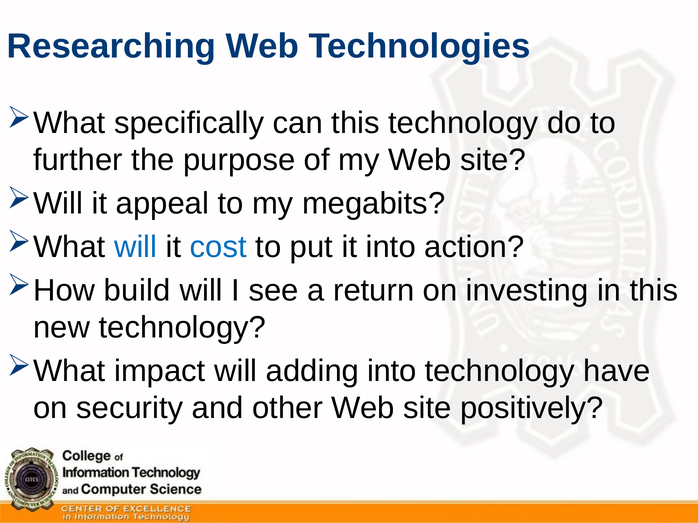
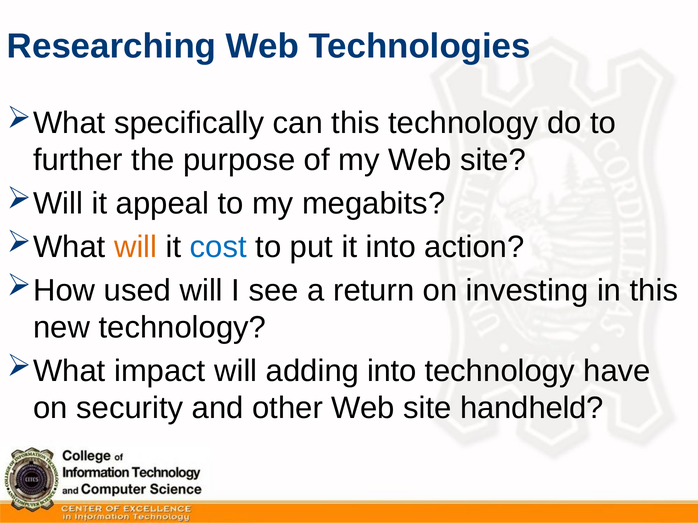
will at (136, 247) colour: blue -> orange
build: build -> used
positively: positively -> handheld
